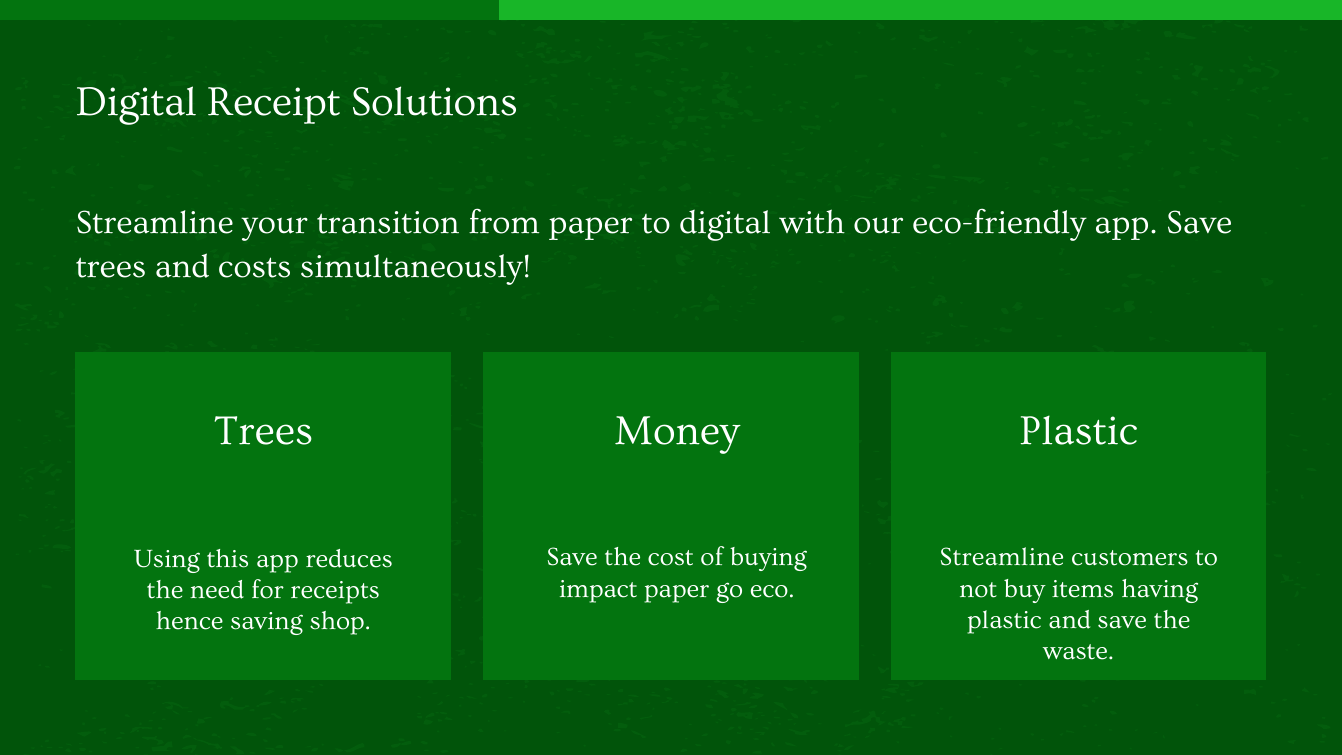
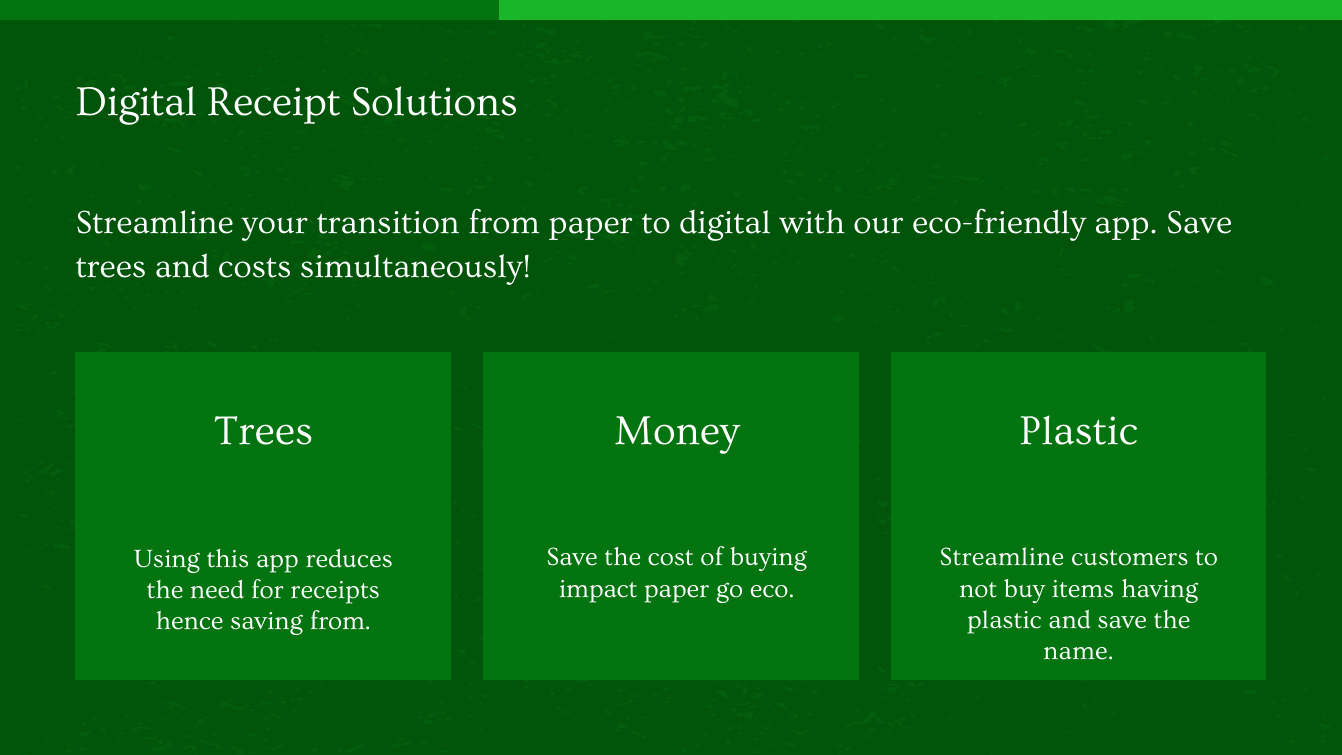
saving shop: shop -> from
waste: waste -> name
